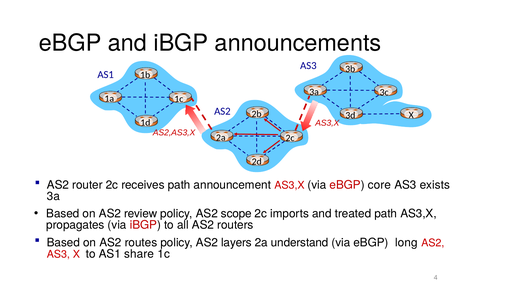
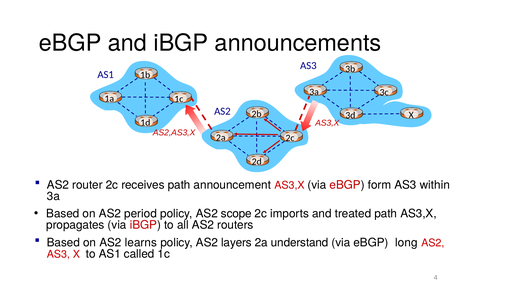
core: core -> form
exists: exists -> within
review: review -> period
routes: routes -> learns
share: share -> called
